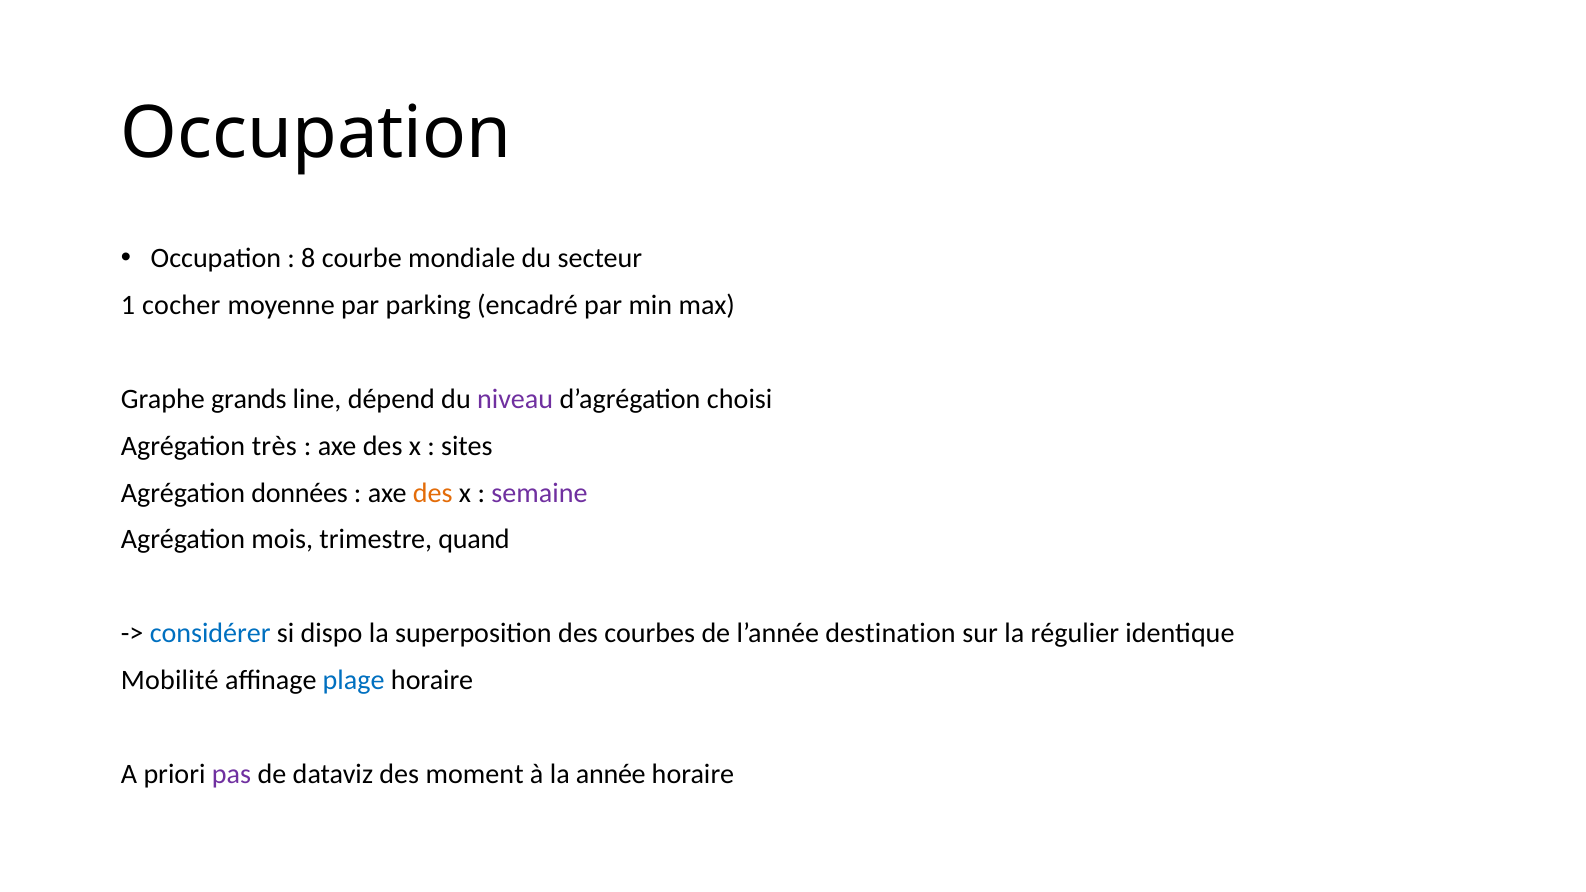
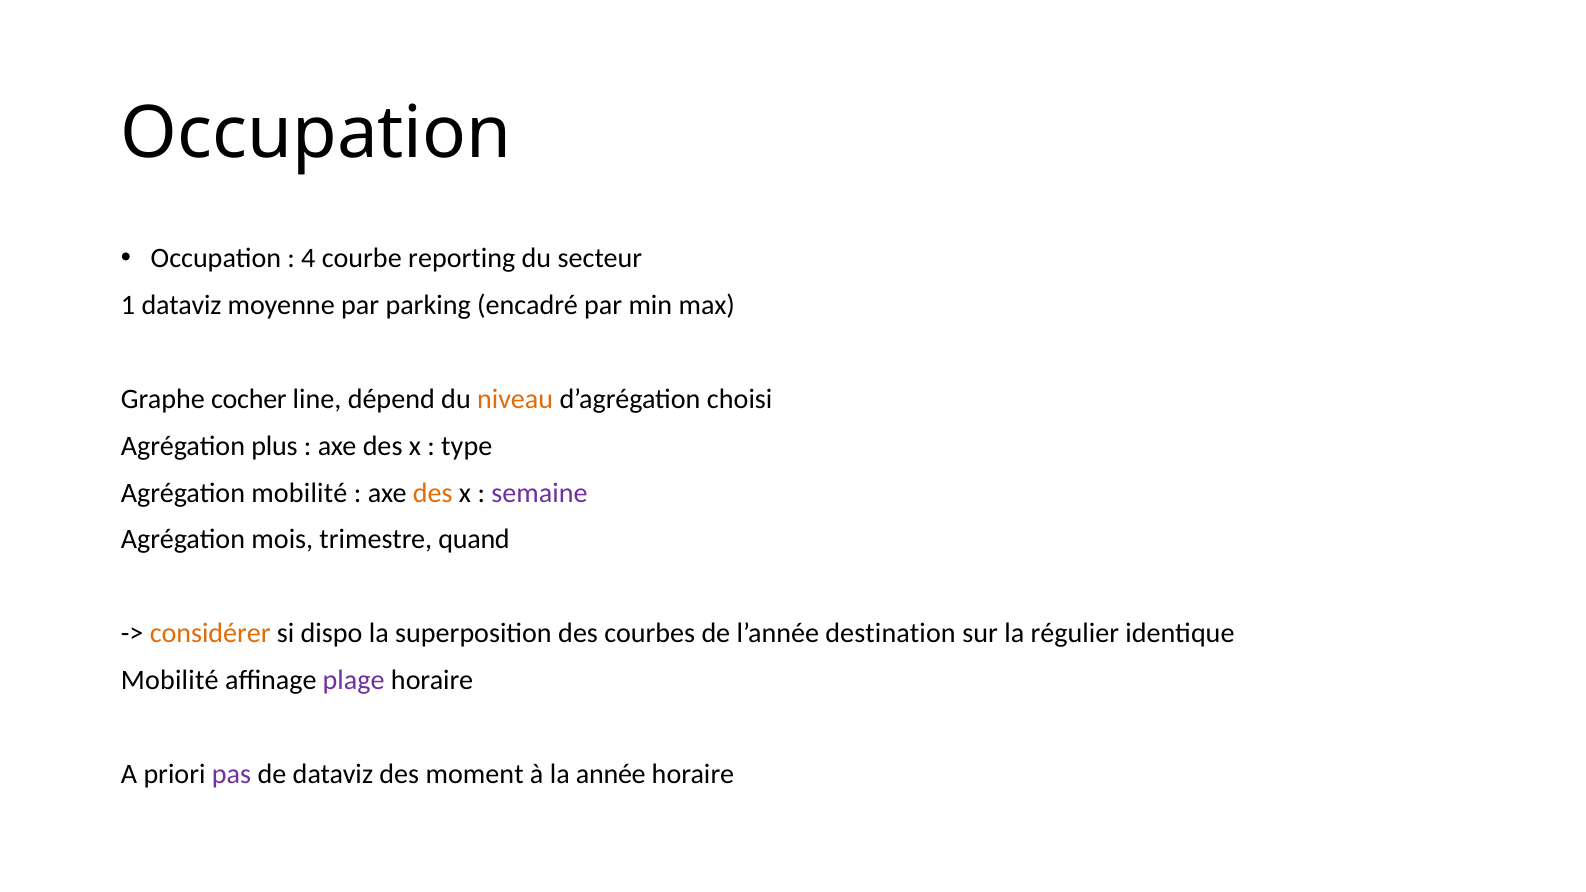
8: 8 -> 4
mondiale: mondiale -> reporting
1 cocher: cocher -> dataviz
grands: grands -> cocher
niveau colour: purple -> orange
très: très -> plus
sites: sites -> type
Agrégation données: données -> mobilité
considérer colour: blue -> orange
plage colour: blue -> purple
